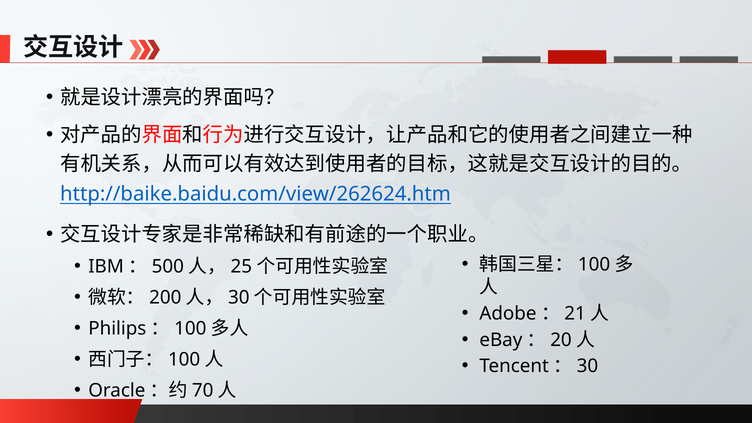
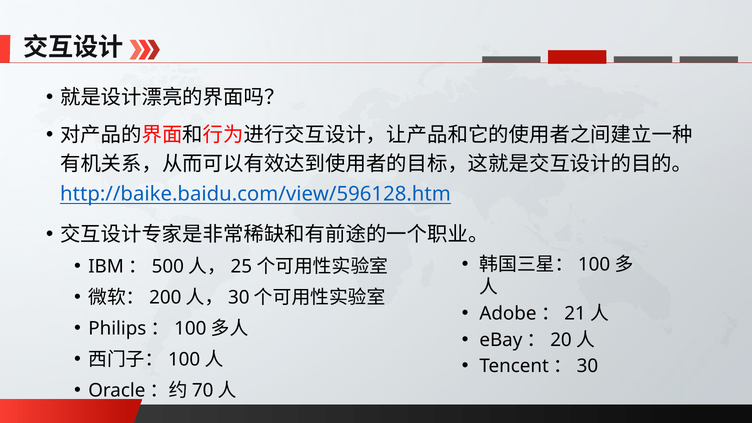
http://baike.baidu.com/view/262624.htm: http://baike.baidu.com/view/262624.htm -> http://baike.baidu.com/view/596128.htm
